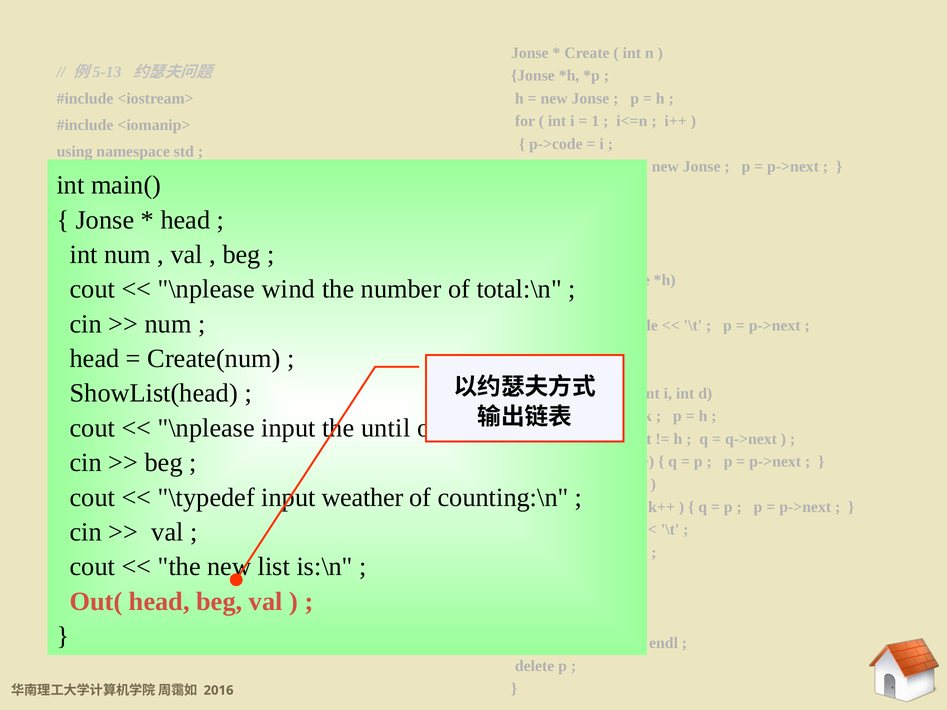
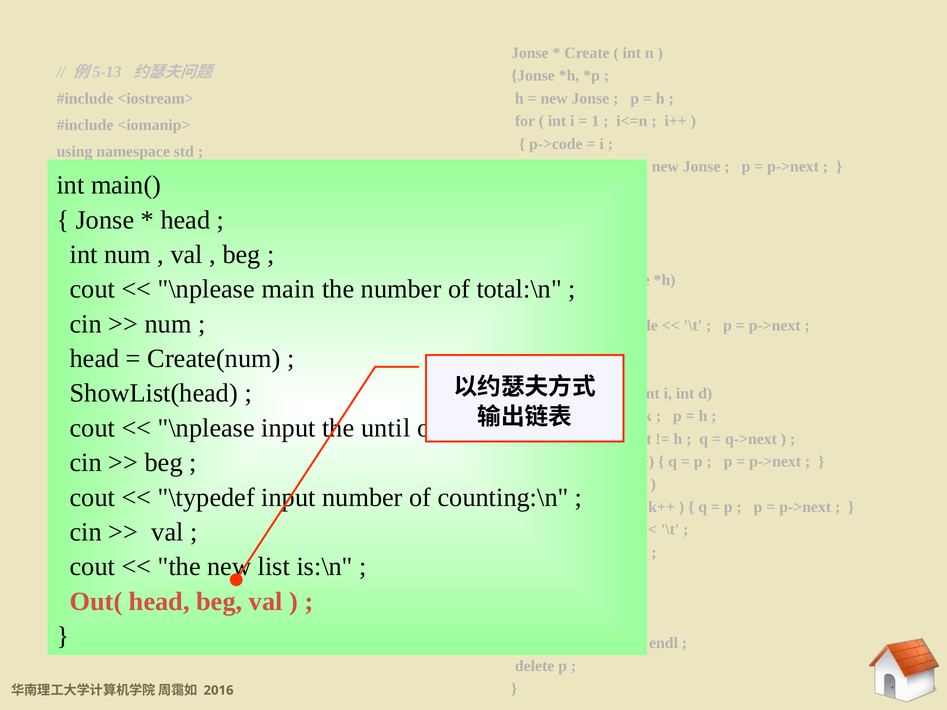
wind: wind -> main
input weather: weather -> number
